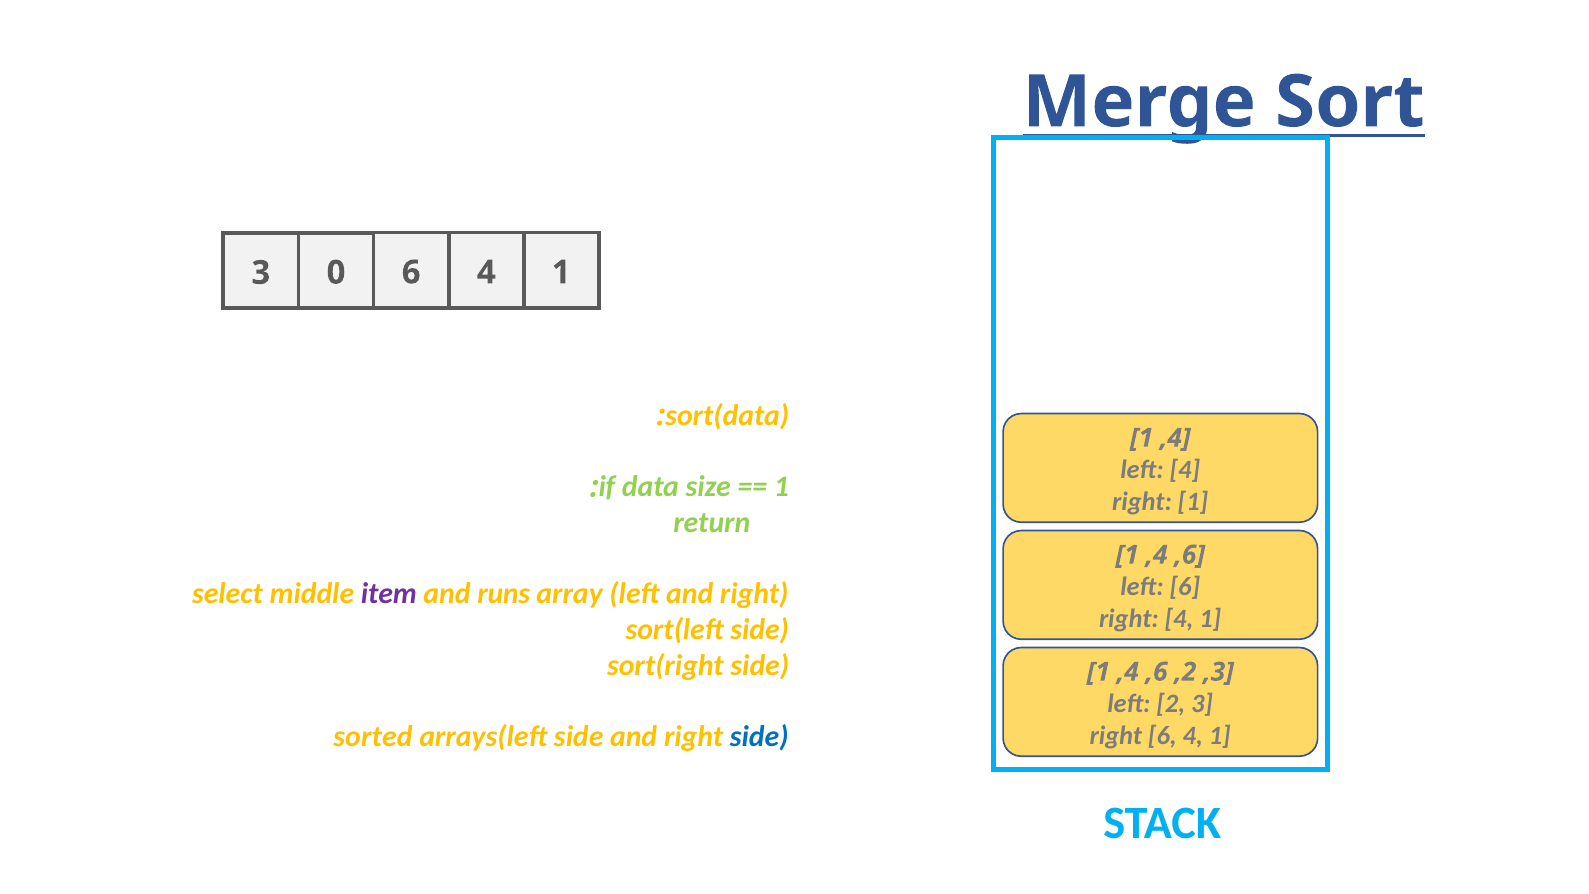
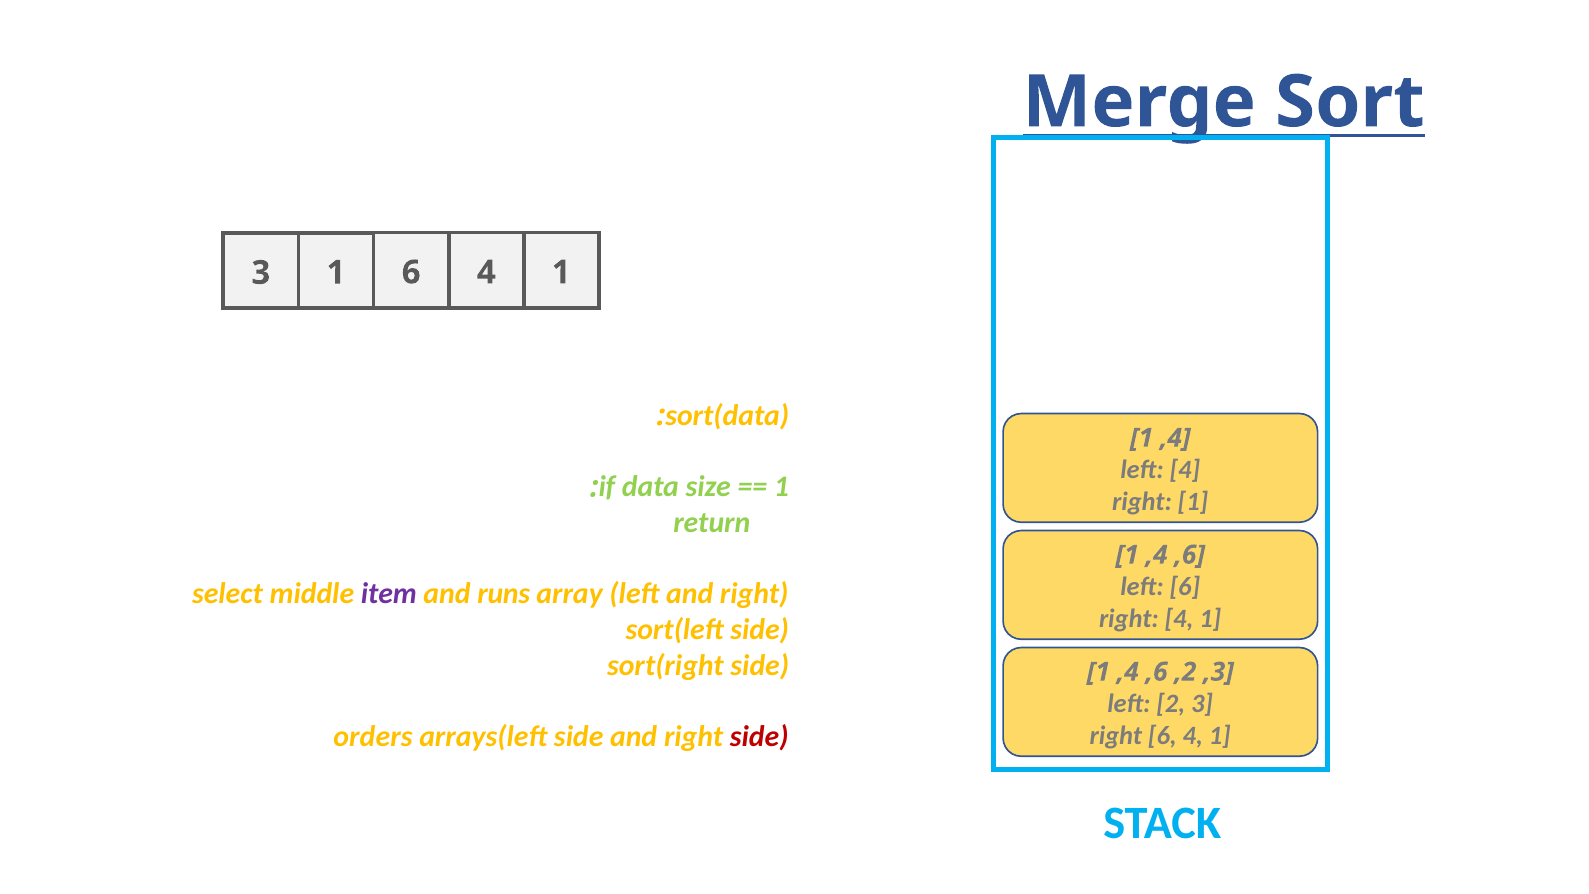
3 0: 0 -> 1
sorted: sorted -> orders
side at (759, 737) colour: blue -> red
